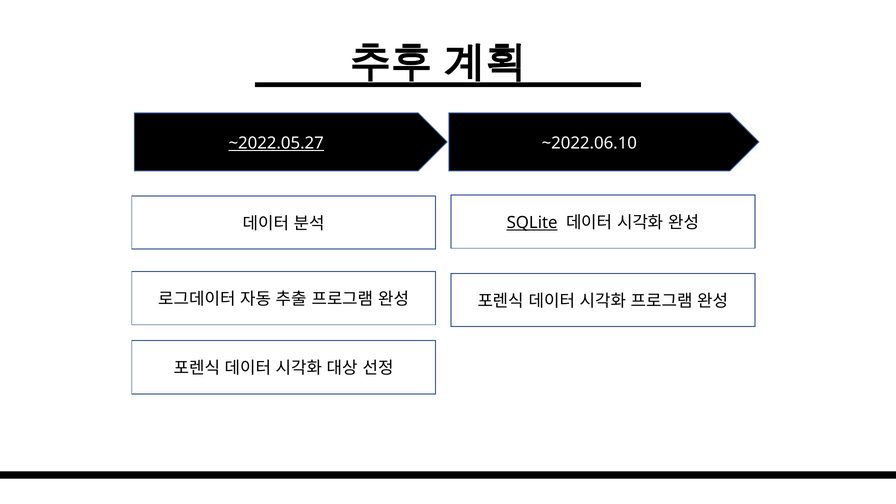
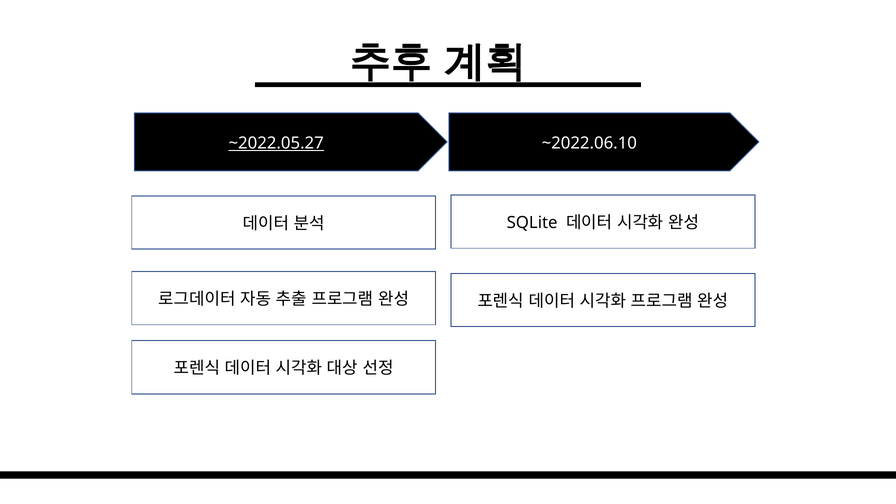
SQLite underline: present -> none
